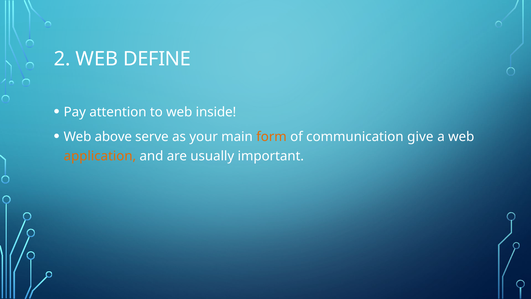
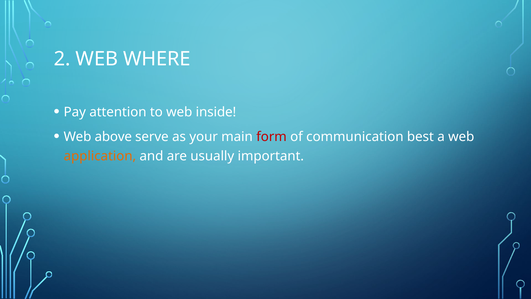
DEFINE: DEFINE -> WHERE
form colour: orange -> red
give: give -> best
